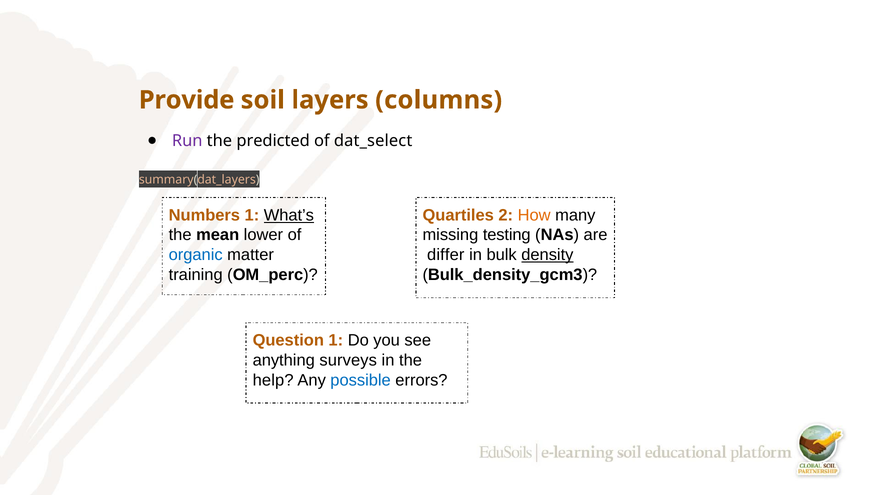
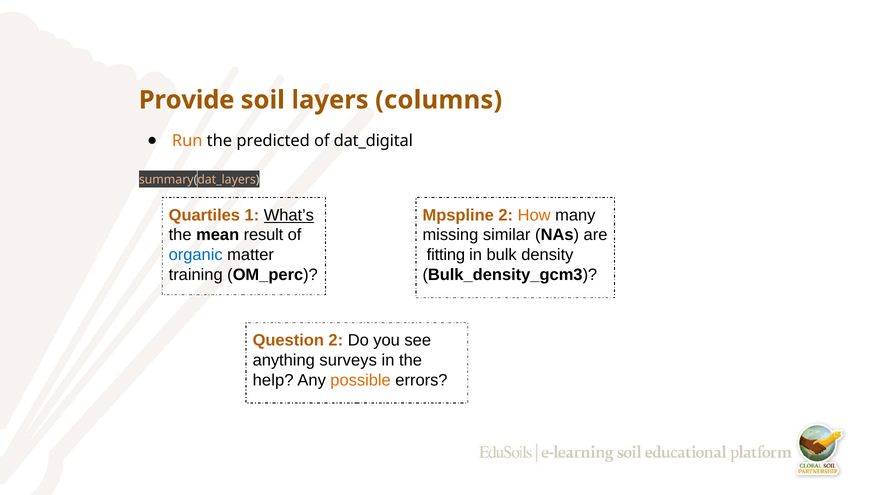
Run colour: purple -> orange
dat_select: dat_select -> dat_digital
Numbers: Numbers -> Quartiles
Quartiles: Quartiles -> Mpspline
lower: lower -> result
testing: testing -> similar
differ: differ -> fitting
density underline: present -> none
Question 1: 1 -> 2
possible colour: blue -> orange
